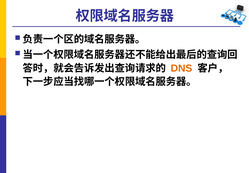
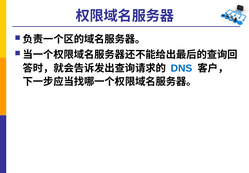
DNS colour: orange -> blue
